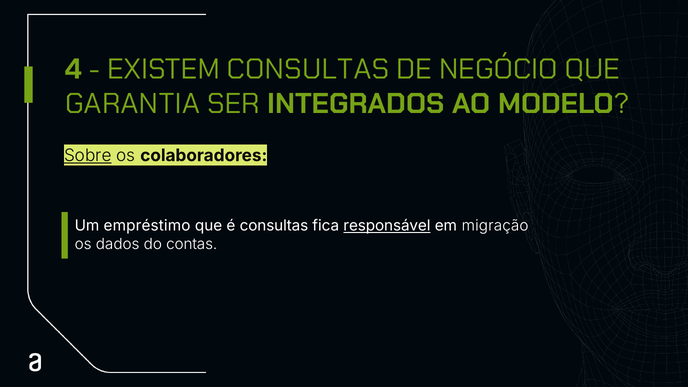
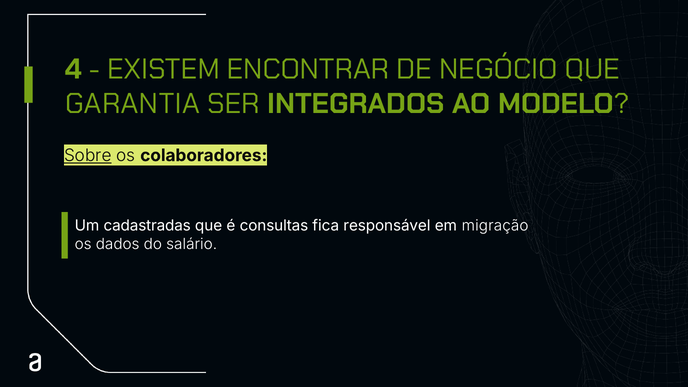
EXISTEM CONSULTAS: CONSULTAS -> ENCONTRAR
empréstimo: empréstimo -> cadastradas
responsável underline: present -> none
contas: contas -> salário
